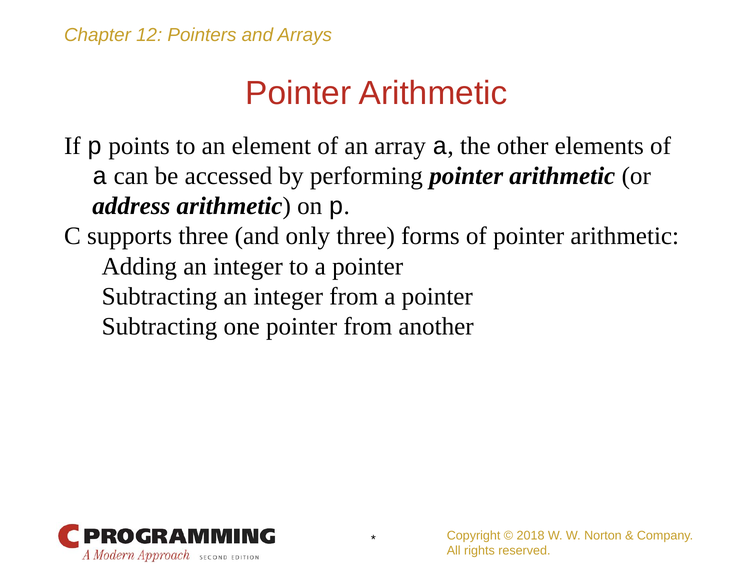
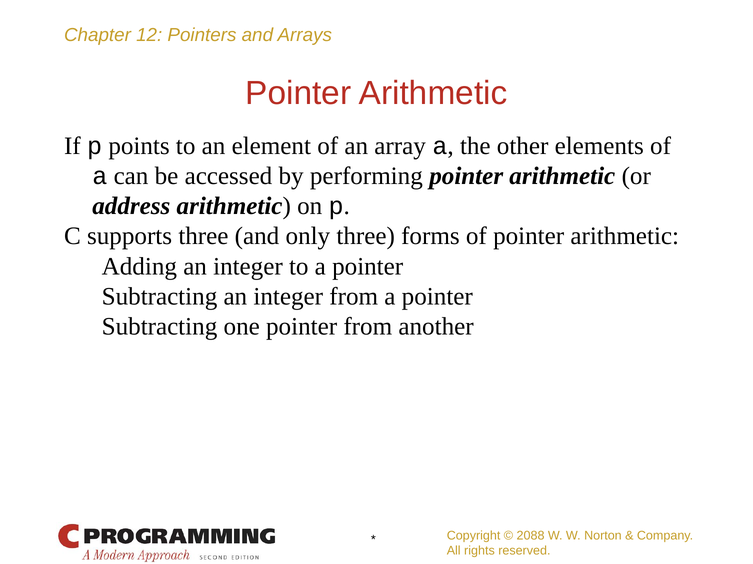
2018: 2018 -> 2088
